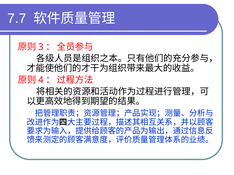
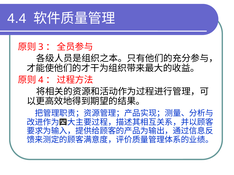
7.7: 7.7 -> 4.4
